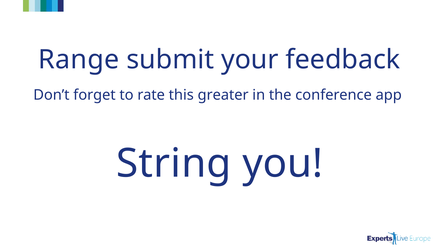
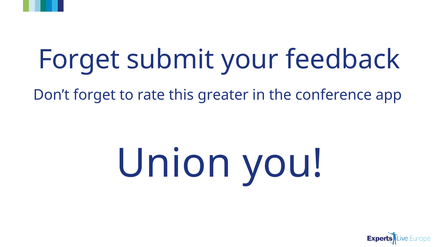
Range at (79, 59): Range -> Forget
String: String -> Union
